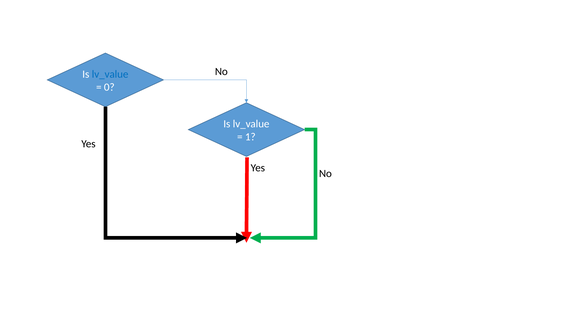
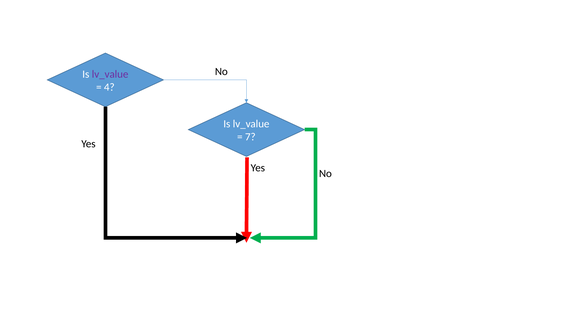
lv_value at (110, 74) colour: blue -> purple
0: 0 -> 4
1: 1 -> 7
